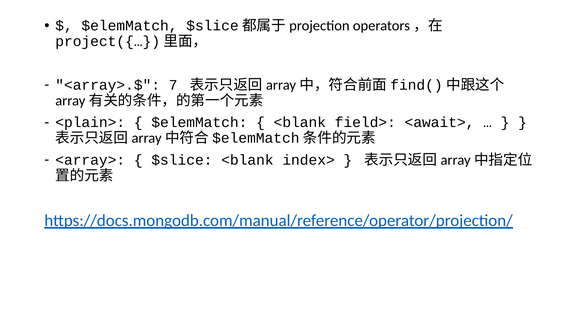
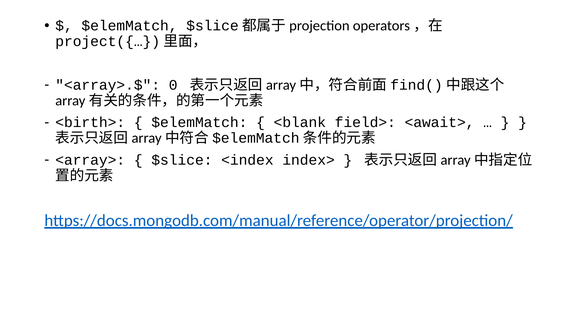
7: 7 -> 0
<plain>: <plain> -> <birth>
$slice <blank: <blank -> <index
